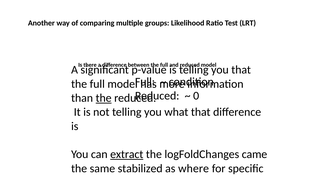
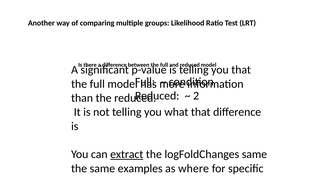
0: 0 -> 2
the at (104, 98) underline: present -> none
logFoldChanges came: came -> same
stabilized: stabilized -> examples
